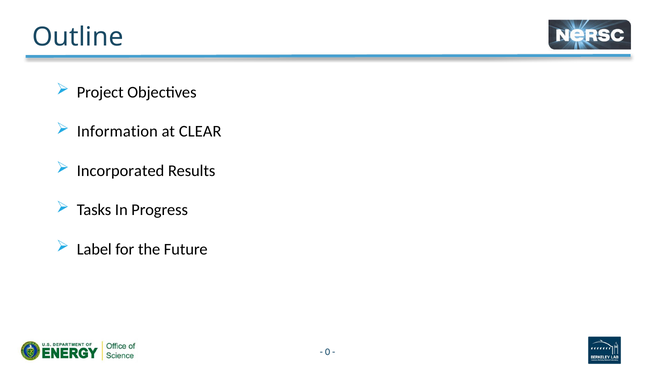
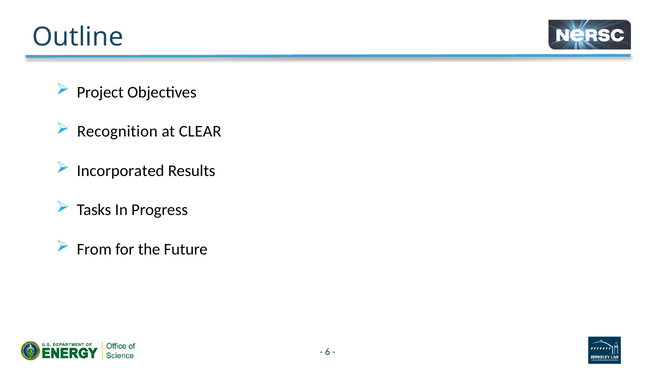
Information: Information -> Recognition
Label: Label -> From
0: 0 -> 6
